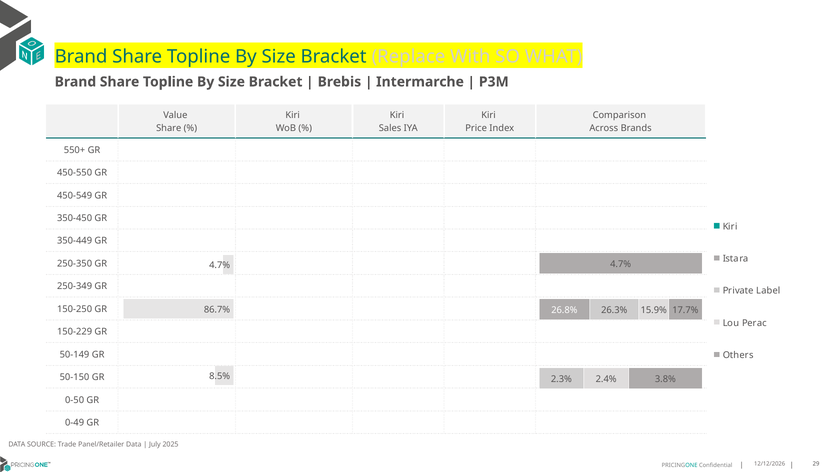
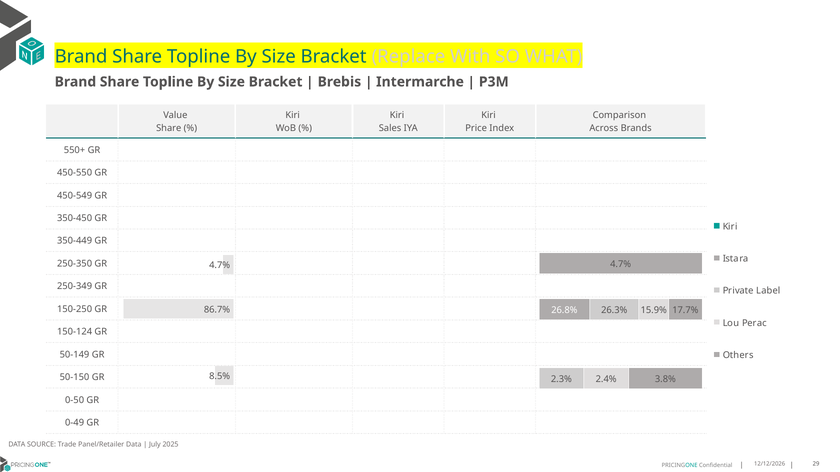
150-229: 150-229 -> 150-124
